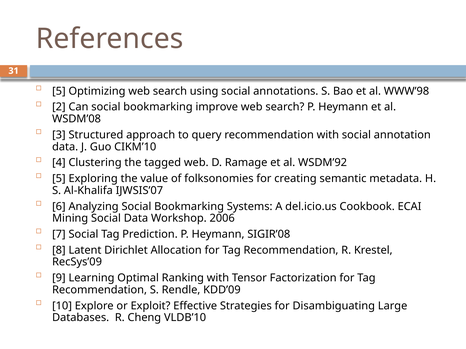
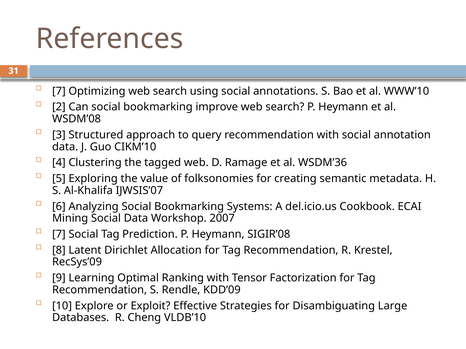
5 at (59, 91): 5 -> 7
WWW’98: WWW’98 -> WWW’10
WSDM’92: WSDM’92 -> WSDM’36
2006: 2006 -> 2007
